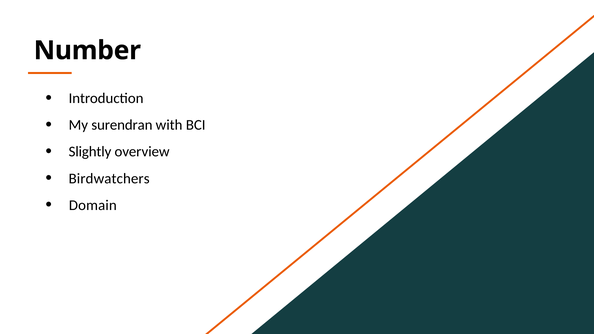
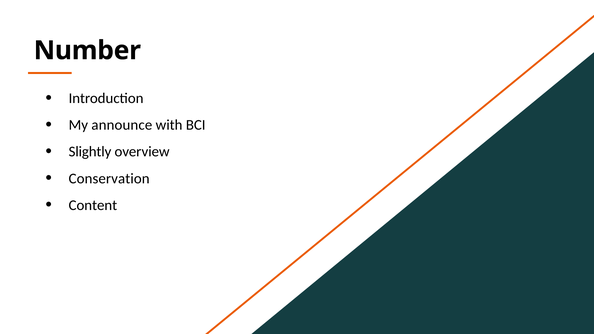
surendran: surendran -> announce
Birdwatchers: Birdwatchers -> Conservation
Domain: Domain -> Content
